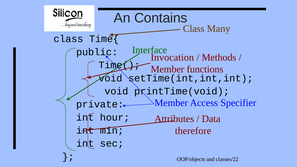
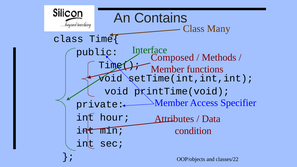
Invocation: Invocation -> Composed
therefore: therefore -> condition
